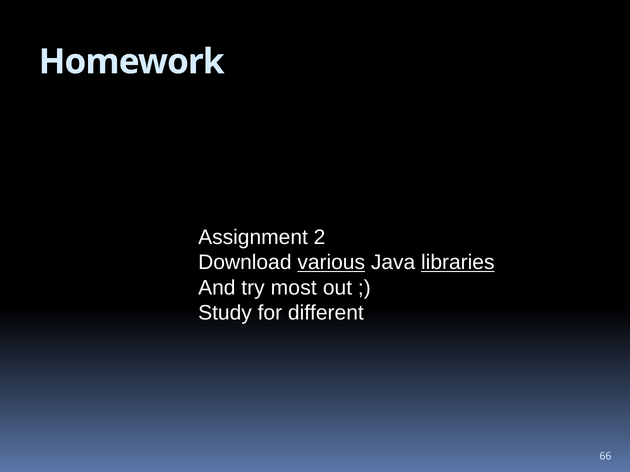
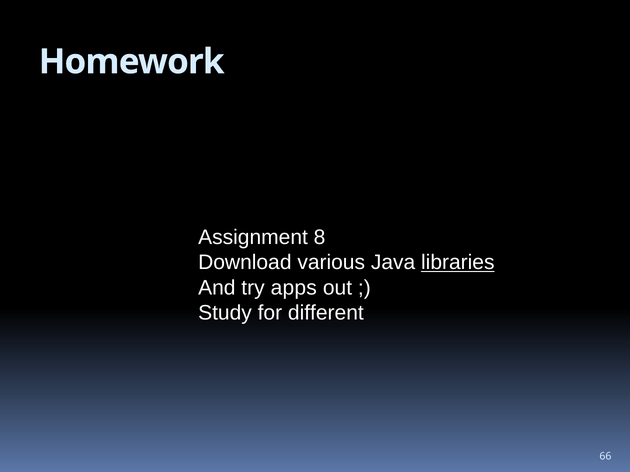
2: 2 -> 8
various underline: present -> none
most: most -> apps
